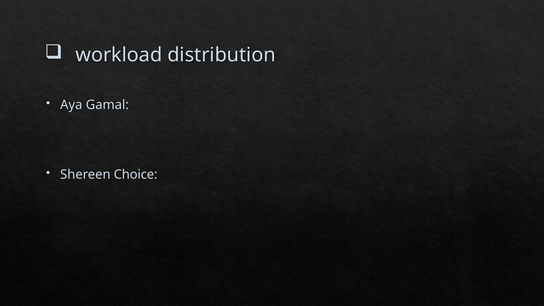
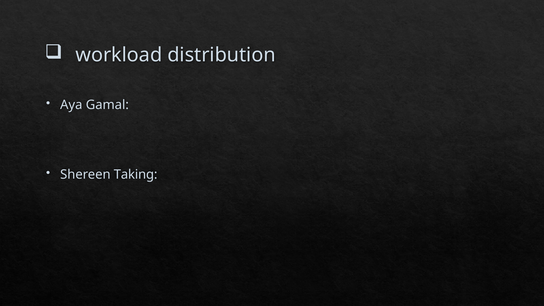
Choice: Choice -> Taking
